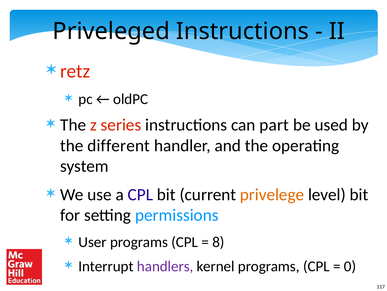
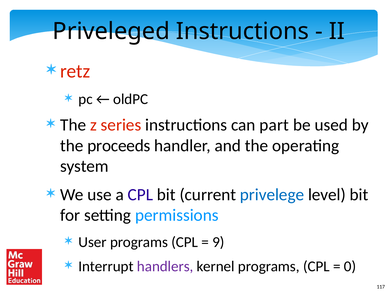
different: different -> proceeds
privelege colour: orange -> blue
8: 8 -> 9
